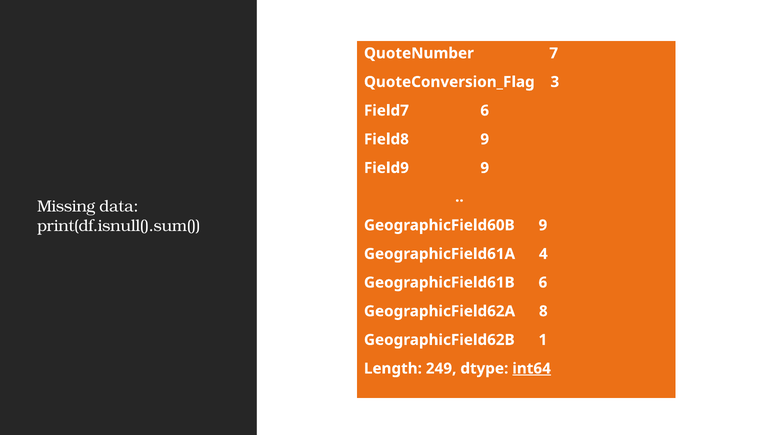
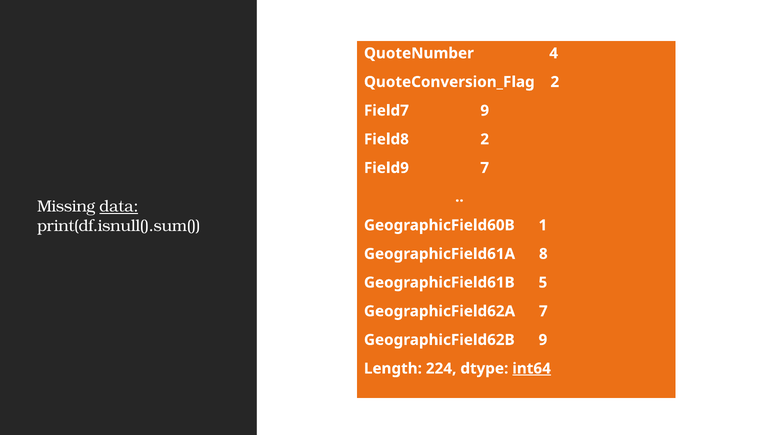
7: 7 -> 4
3 at (555, 82): 3 -> 2
Field7 6: 6 -> 9
Field8 9: 9 -> 2
Field9 9: 9 -> 7
data underline: none -> present
GeographicField60B 9: 9 -> 1
4: 4 -> 8
GeographicField61B 6: 6 -> 5
GeographicField62A 8: 8 -> 7
GeographicField62B 1: 1 -> 9
249: 249 -> 224
